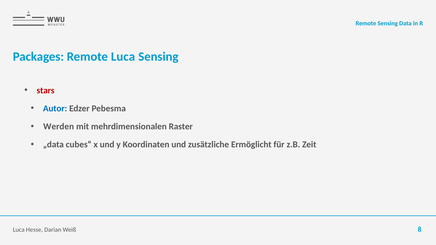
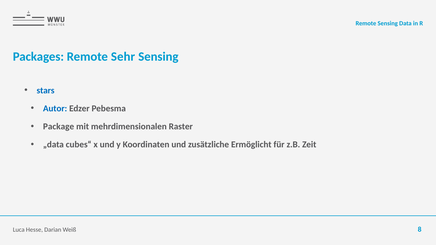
Remote Luca: Luca -> Sehr
stars colour: red -> blue
Werden: Werden -> Package
